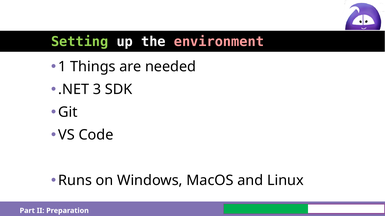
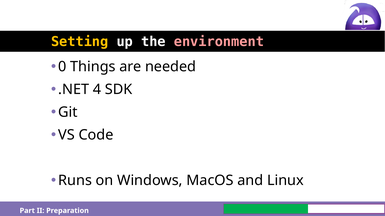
Setting colour: light green -> yellow
1: 1 -> 0
3: 3 -> 4
